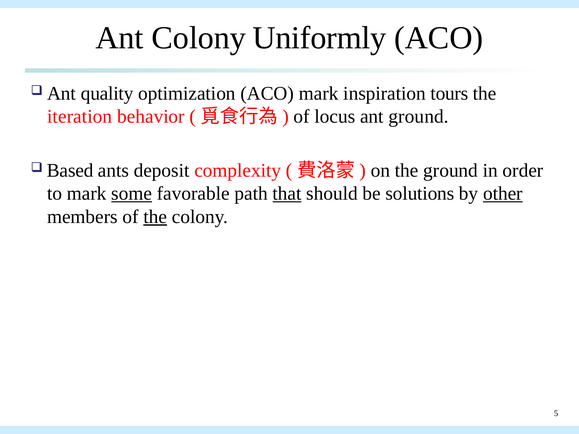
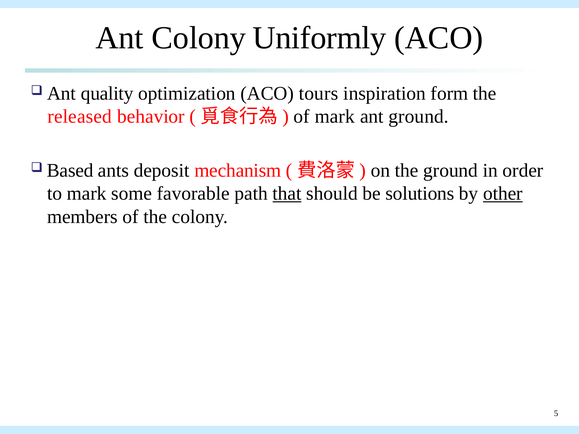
ACO mark: mark -> tours
tours: tours -> form
iteration: iteration -> released
of locus: locus -> mark
complexity: complexity -> mechanism
some underline: present -> none
the at (155, 217) underline: present -> none
